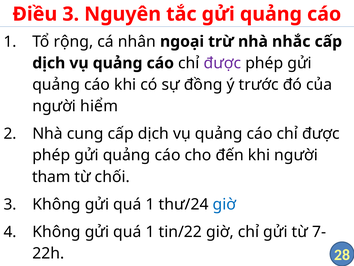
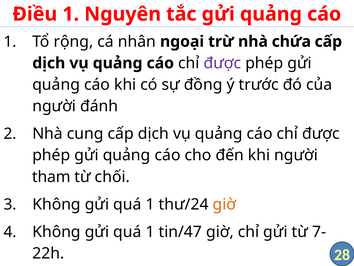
Điều 3: 3 -> 1
nhắc: nhắc -> chứa
hiểm: hiểm -> đánh
giờ at (224, 204) colour: blue -> orange
tin/22: tin/22 -> tin/47
